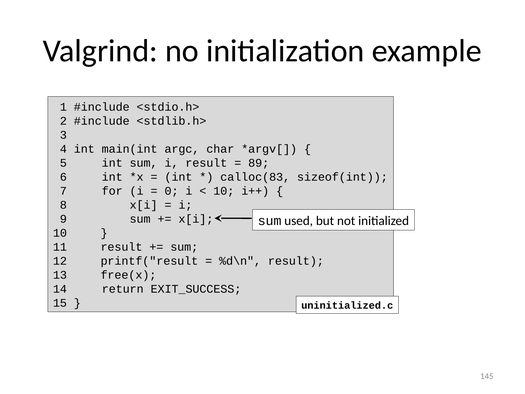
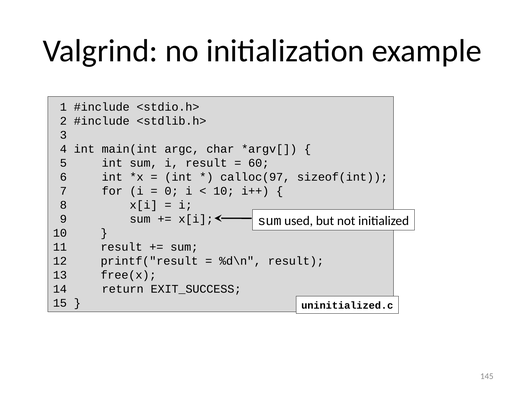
89: 89 -> 60
calloc(83: calloc(83 -> calloc(97
